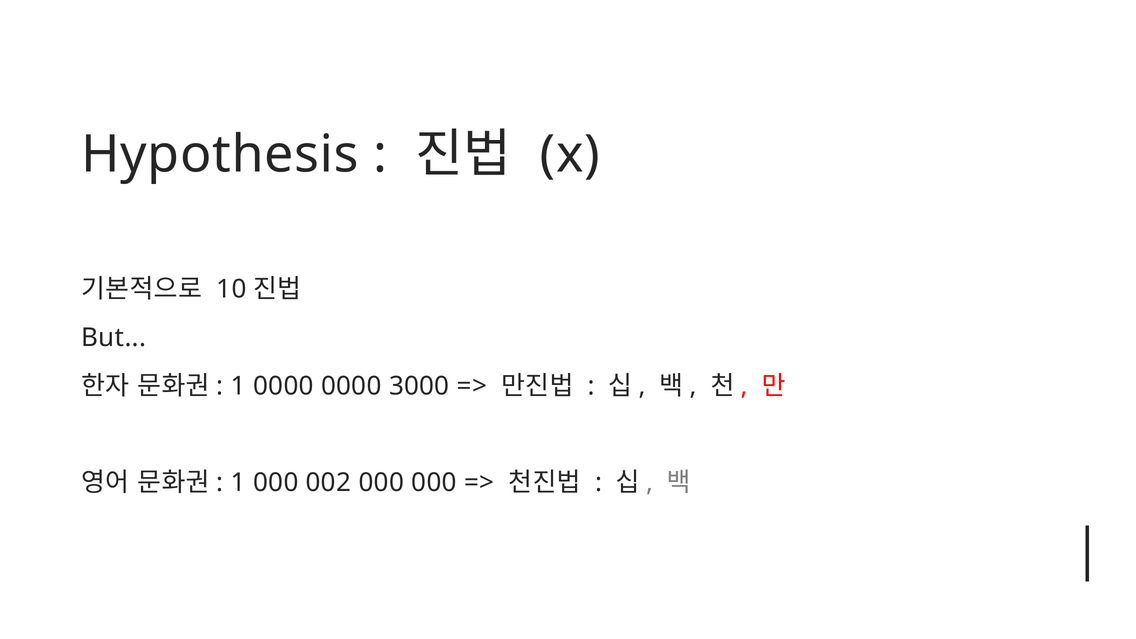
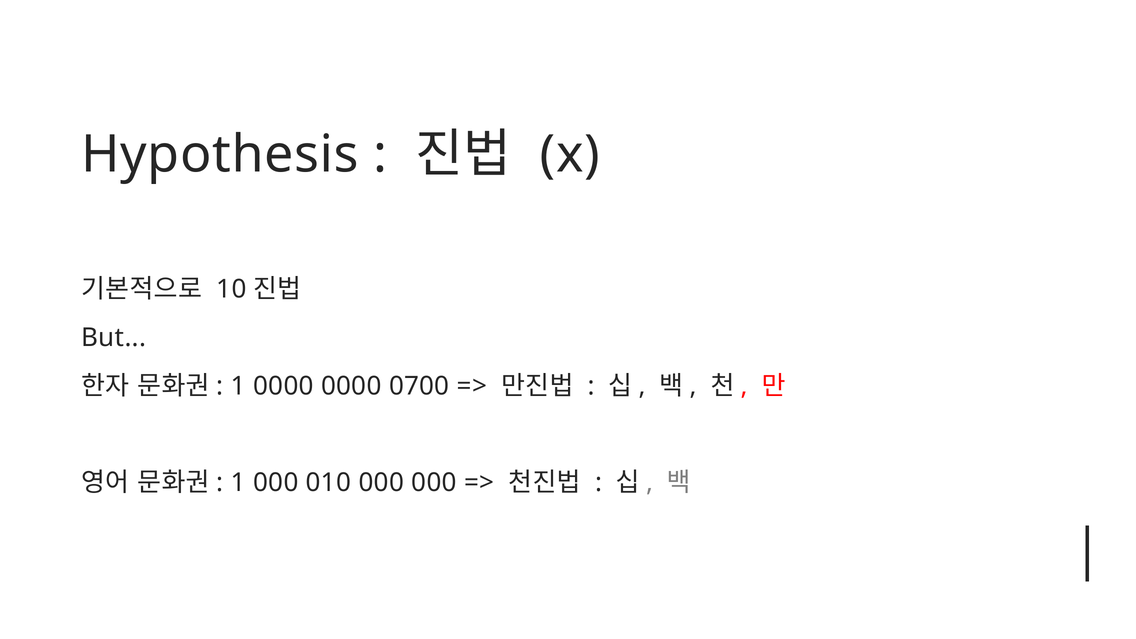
3000: 3000 -> 0700
002: 002 -> 010
